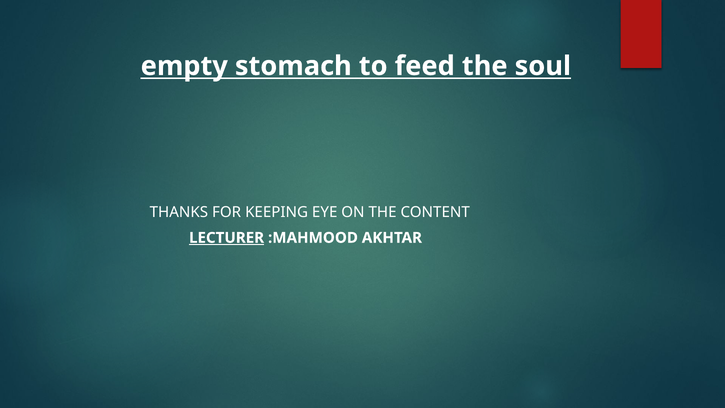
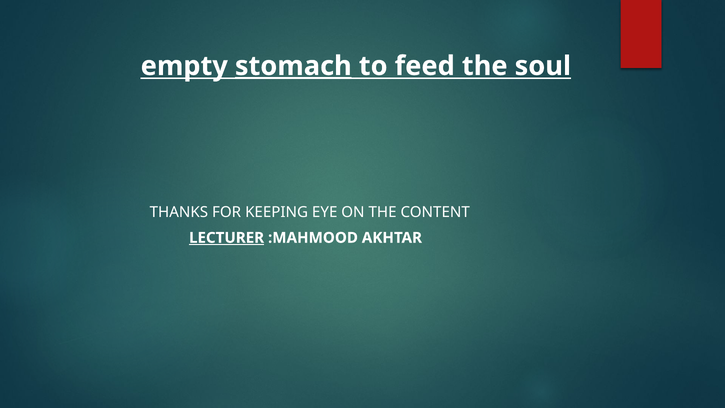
stomach underline: none -> present
